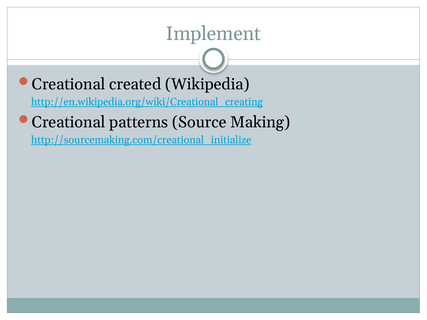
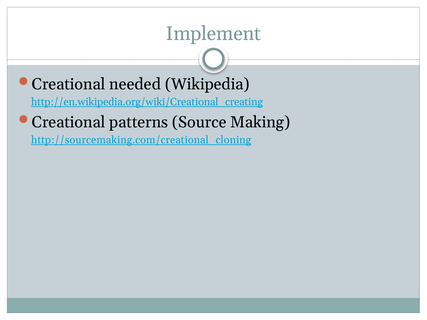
created: created -> needed
http://sourcemaking.com/creational_initialize: http://sourcemaking.com/creational_initialize -> http://sourcemaking.com/creational_cloning
